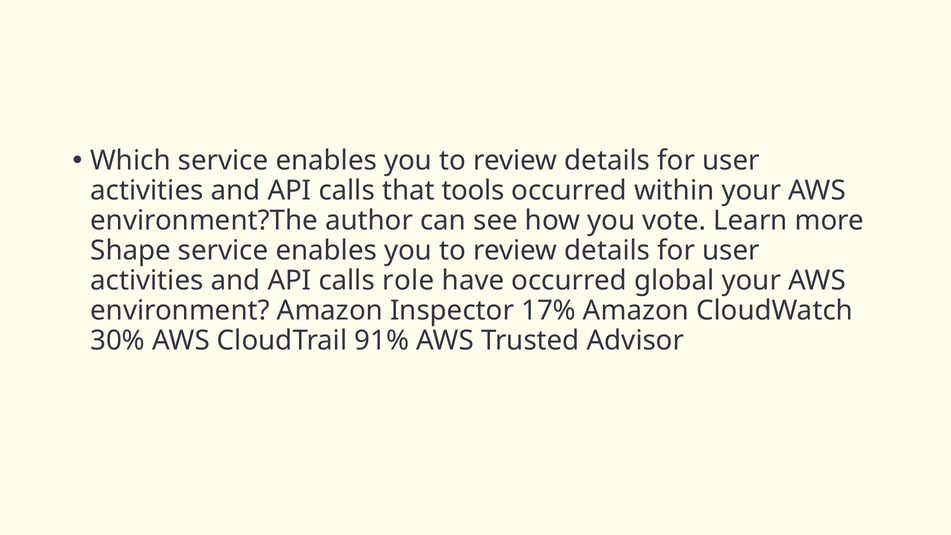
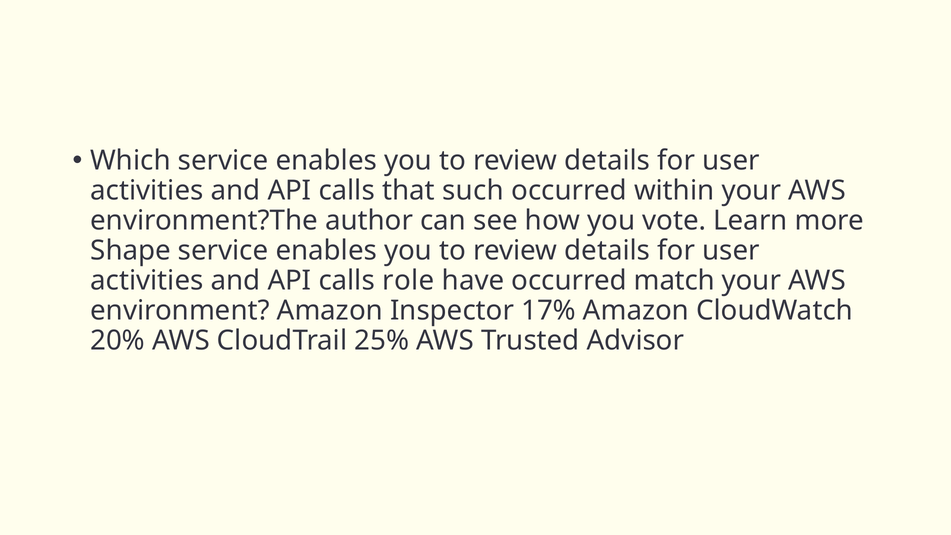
tools: tools -> such
global: global -> match
30%: 30% -> 20%
91%: 91% -> 25%
